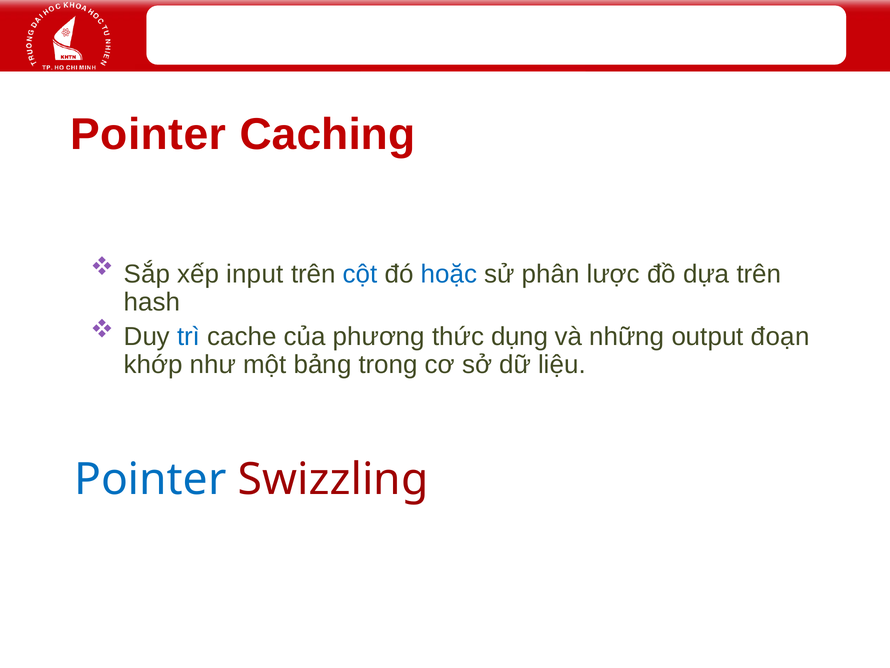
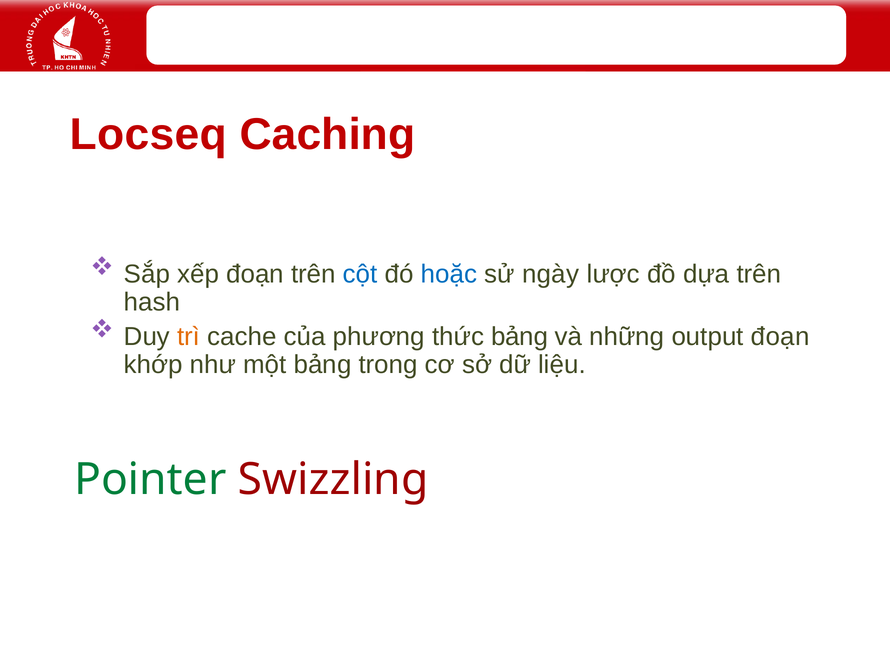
Pointer at (148, 134): Pointer -> Locseq
xếp input: input -> đoạn
phân: phân -> ngày
trì colour: blue -> orange
thức dụng: dụng -> bảng
Pointer at (150, 479) colour: blue -> green
